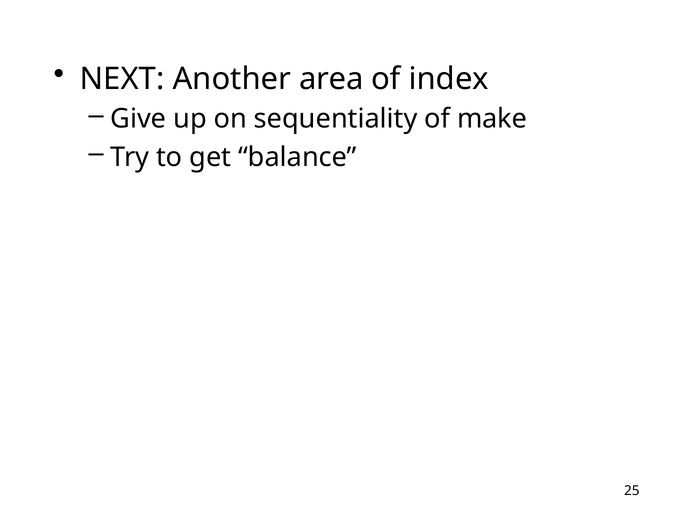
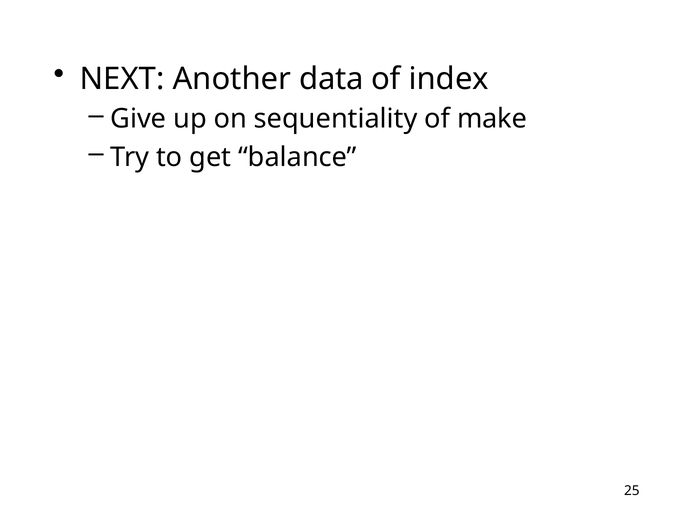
area: area -> data
